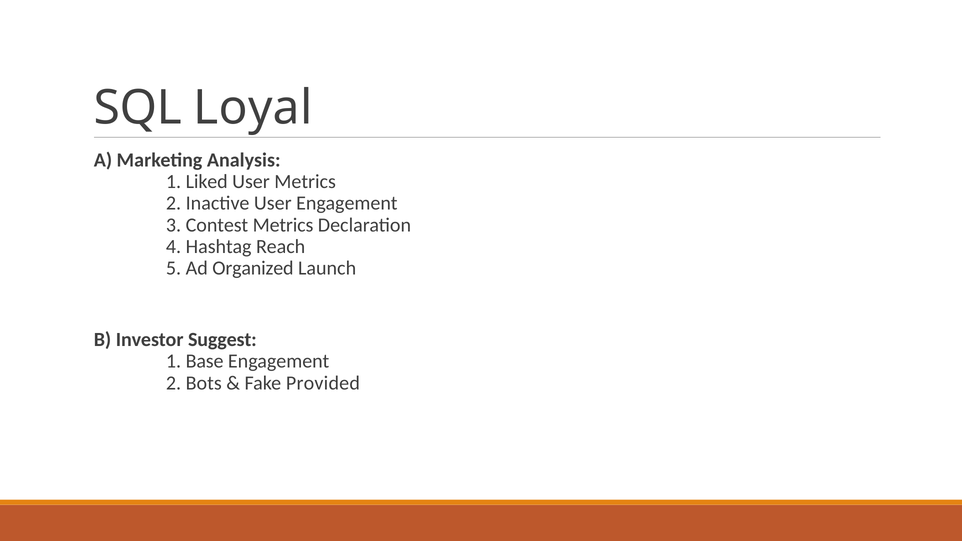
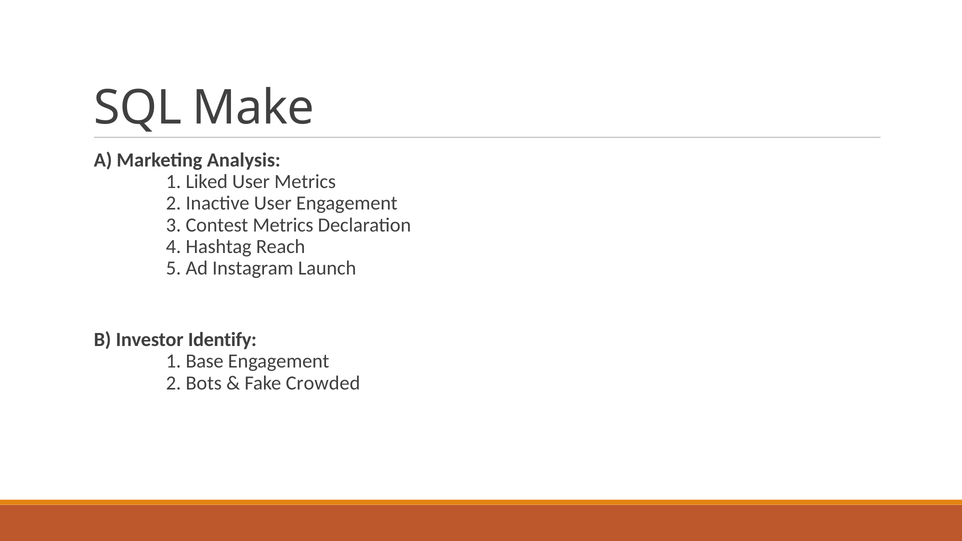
Loyal: Loyal -> Make
Organized: Organized -> Instagram
Suggest: Suggest -> Identify
Provided: Provided -> Crowded
